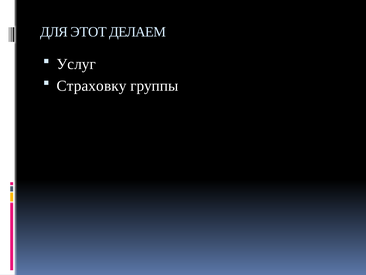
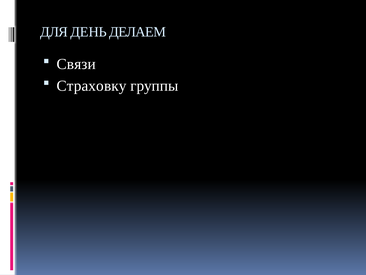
ЭТОТ: ЭТОТ -> ДЕНЬ
Услуг: Услуг -> Связи
